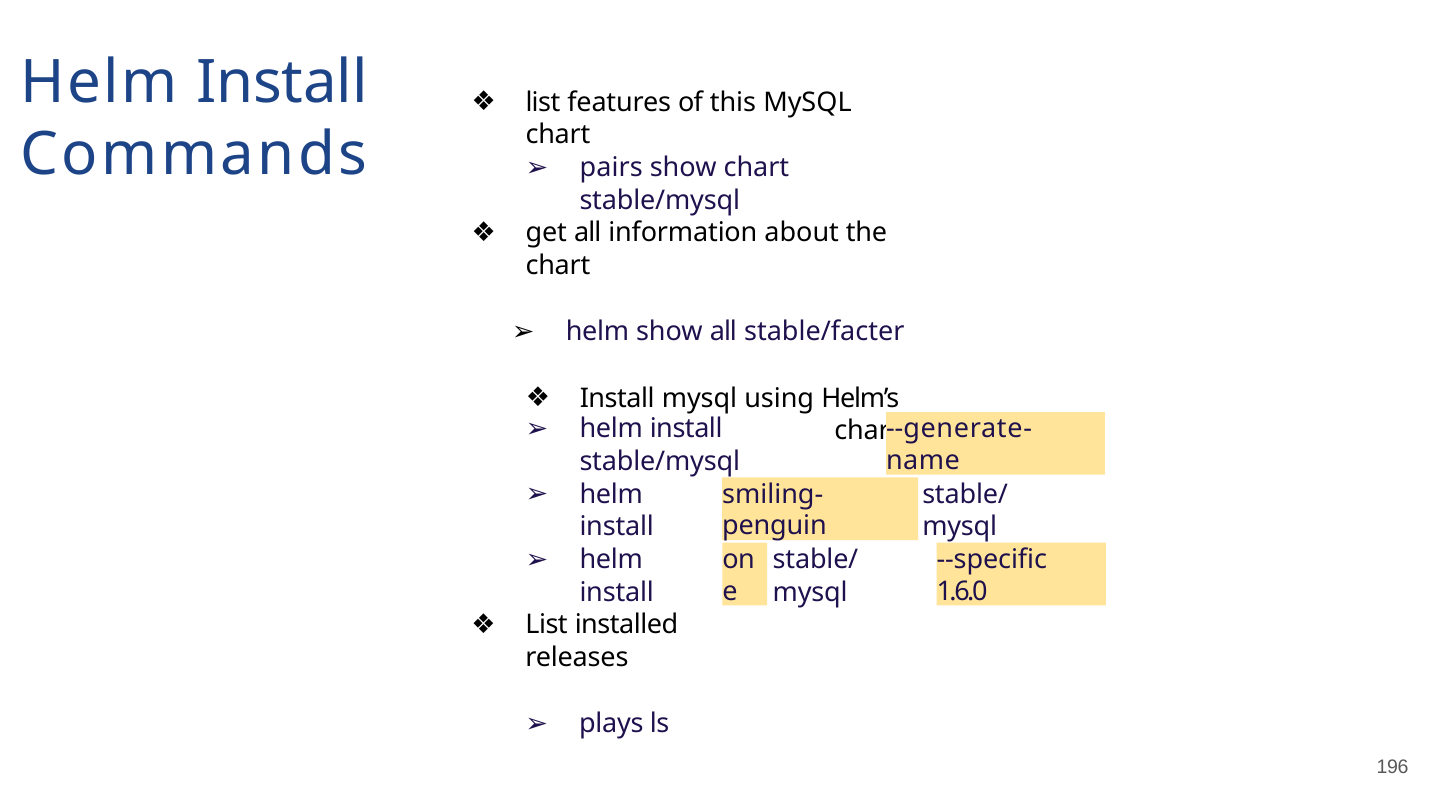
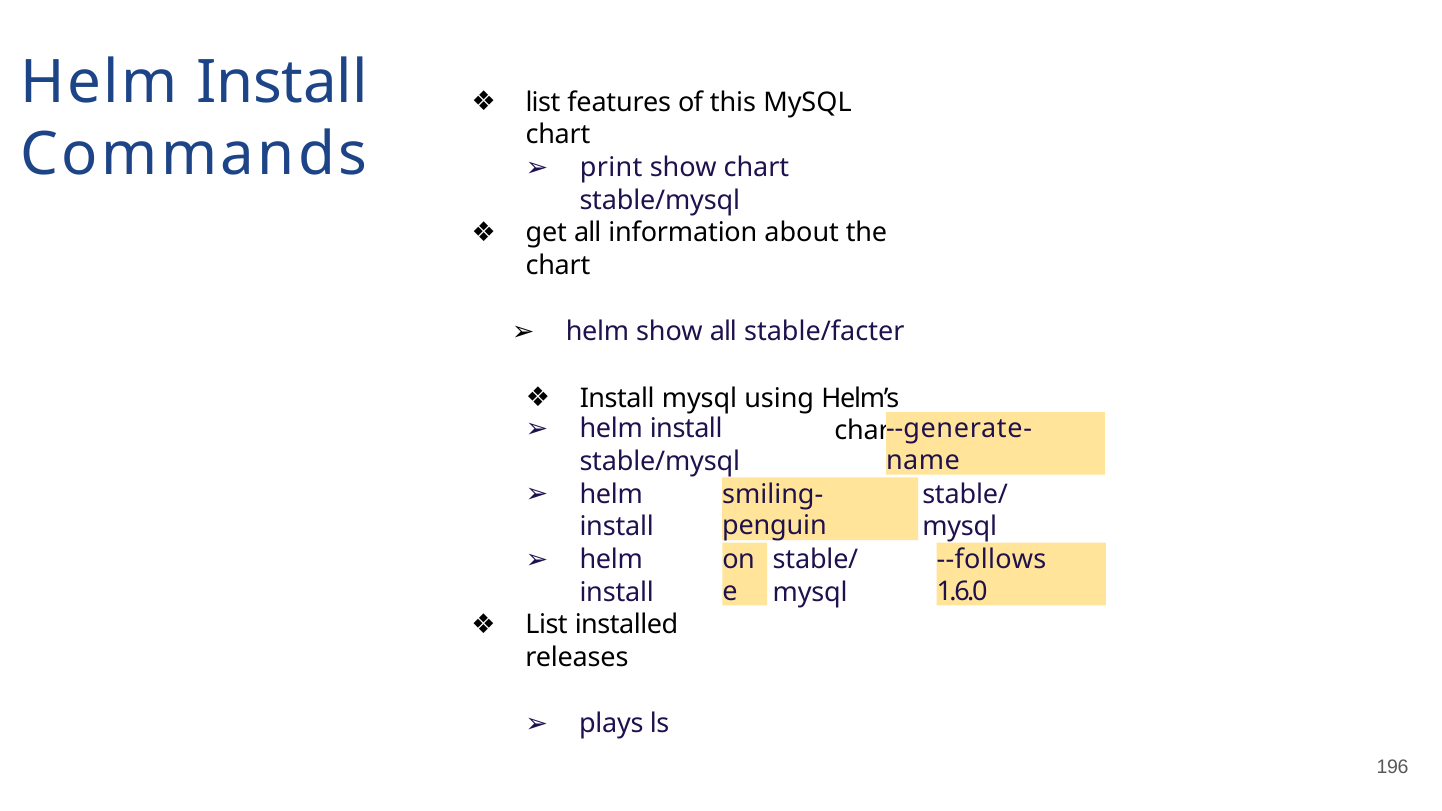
pairs: pairs -> print
--specific: --specific -> --follows
